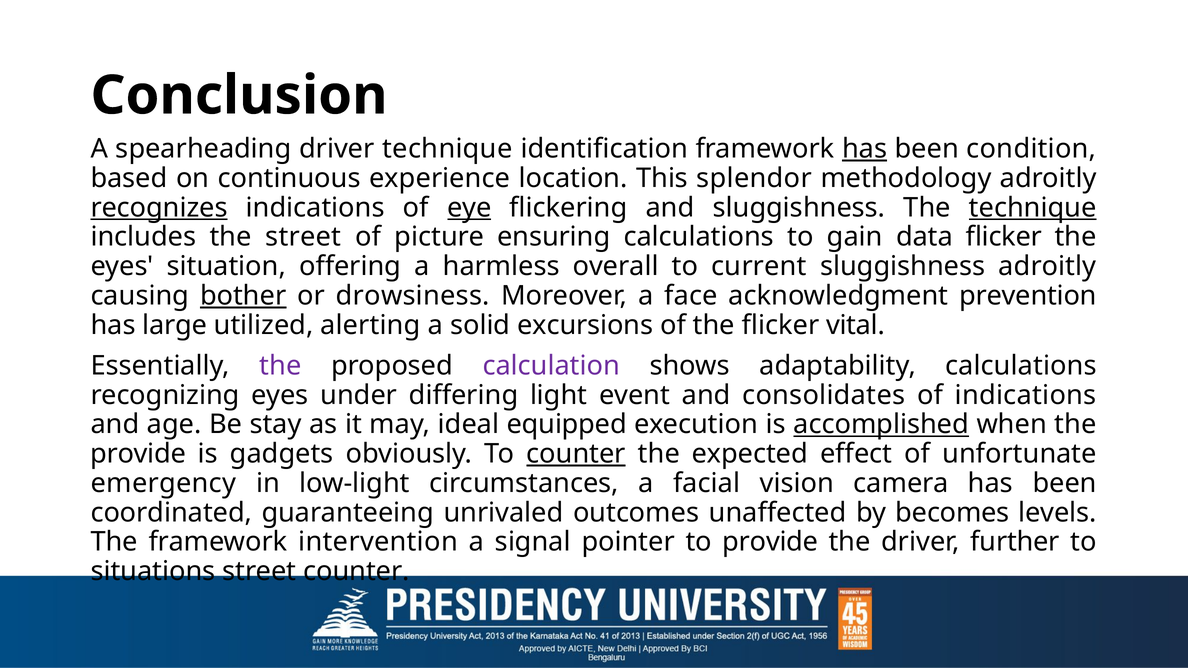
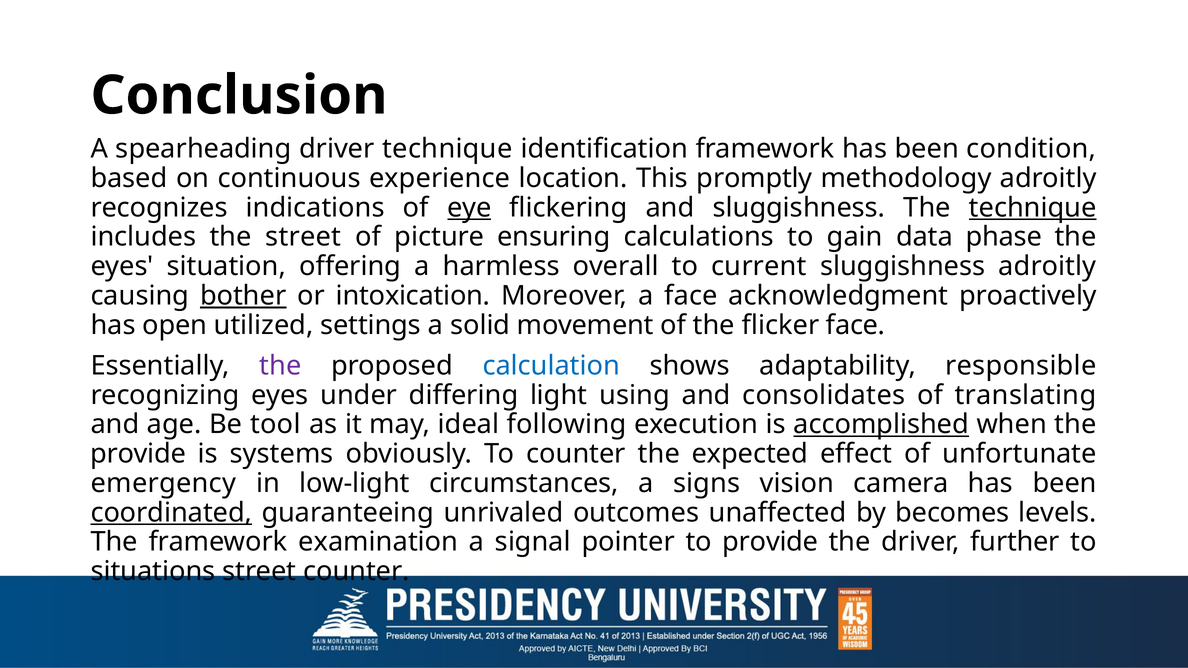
has at (865, 149) underline: present -> none
splendor: splendor -> promptly
recognizes underline: present -> none
data flicker: flicker -> phase
drowsiness: drowsiness -> intoxication
prevention: prevention -> proactively
large: large -> open
alerting: alerting -> settings
excursions: excursions -> movement
flicker vital: vital -> face
calculation colour: purple -> blue
adaptability calculations: calculations -> responsible
event: event -> using
of indications: indications -> translating
stay: stay -> tool
equipped: equipped -> following
gadgets: gadgets -> systems
counter at (576, 454) underline: present -> none
facial: facial -> signs
coordinated underline: none -> present
intervention: intervention -> examination
